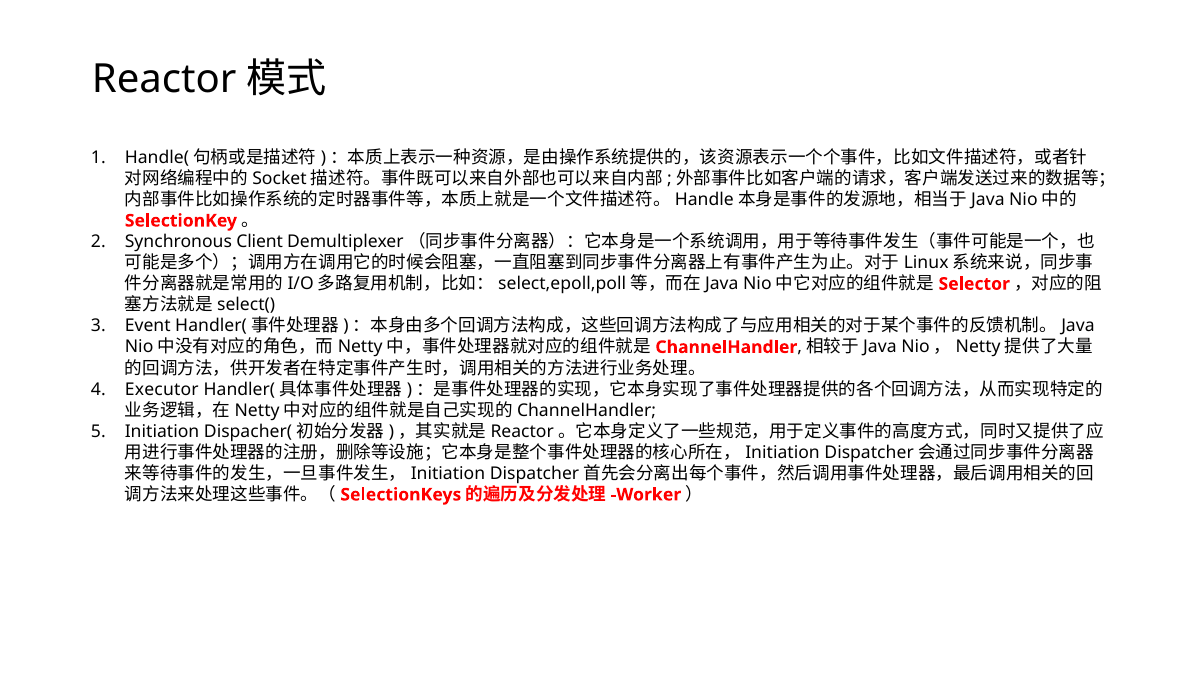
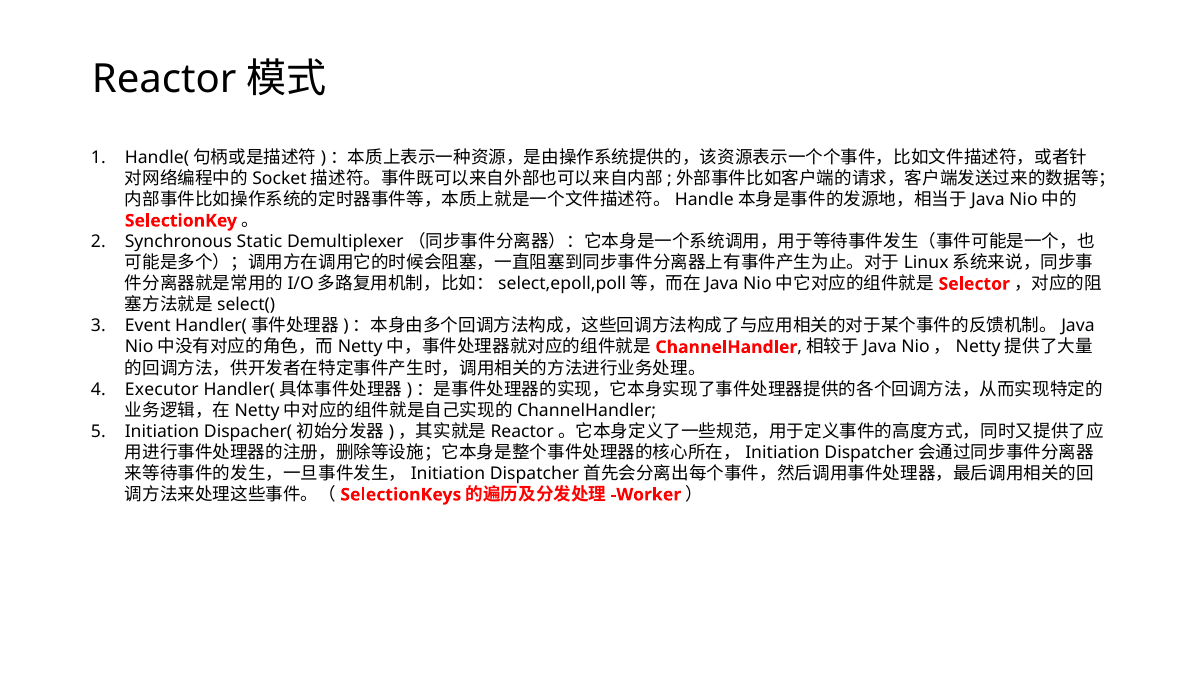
Client: Client -> Static
